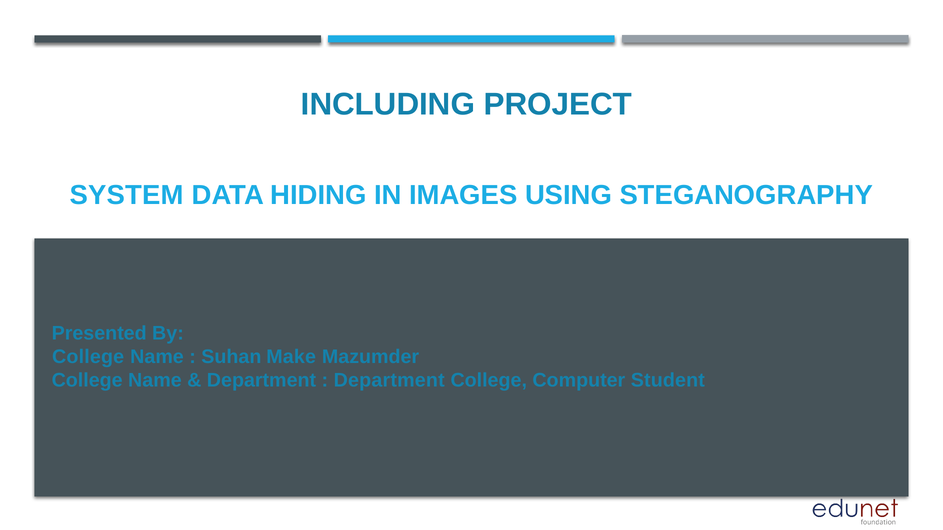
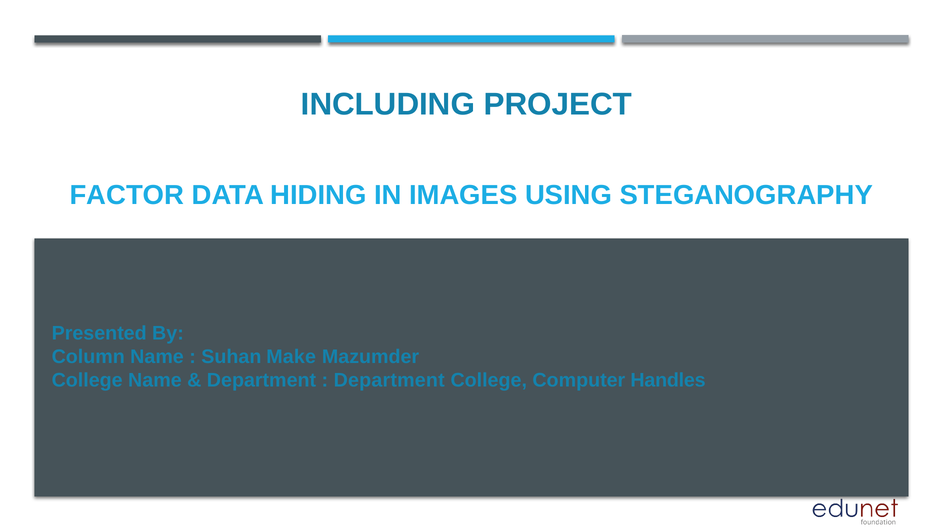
SYSTEM: SYSTEM -> FACTOR
College at (88, 357): College -> Column
Student: Student -> Handles
